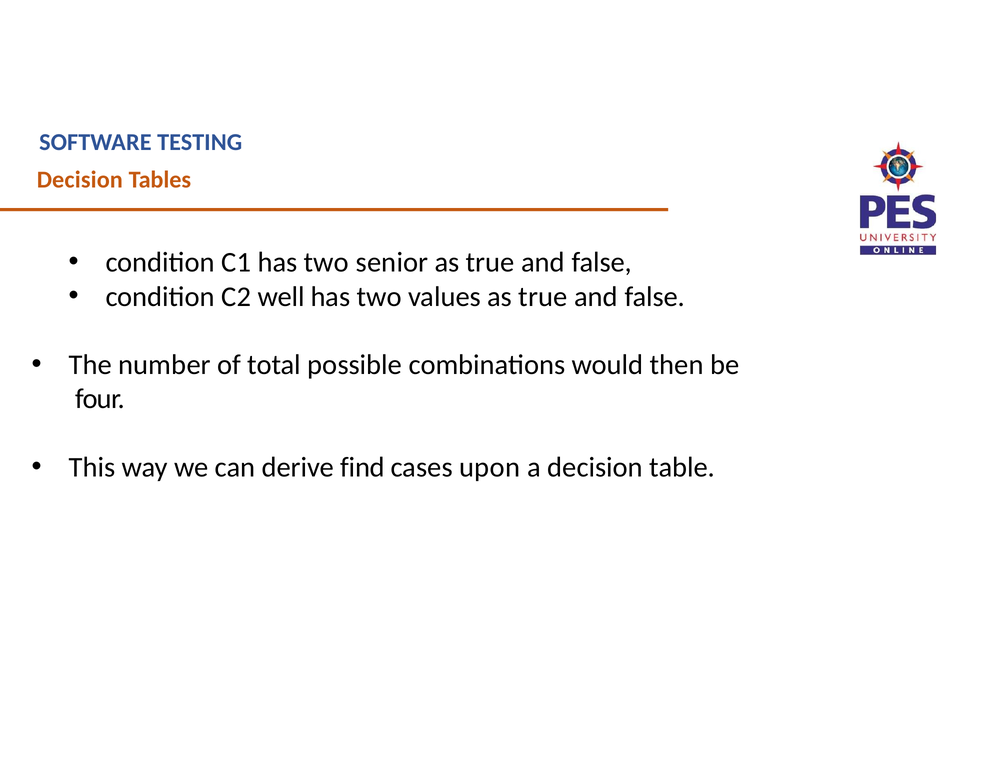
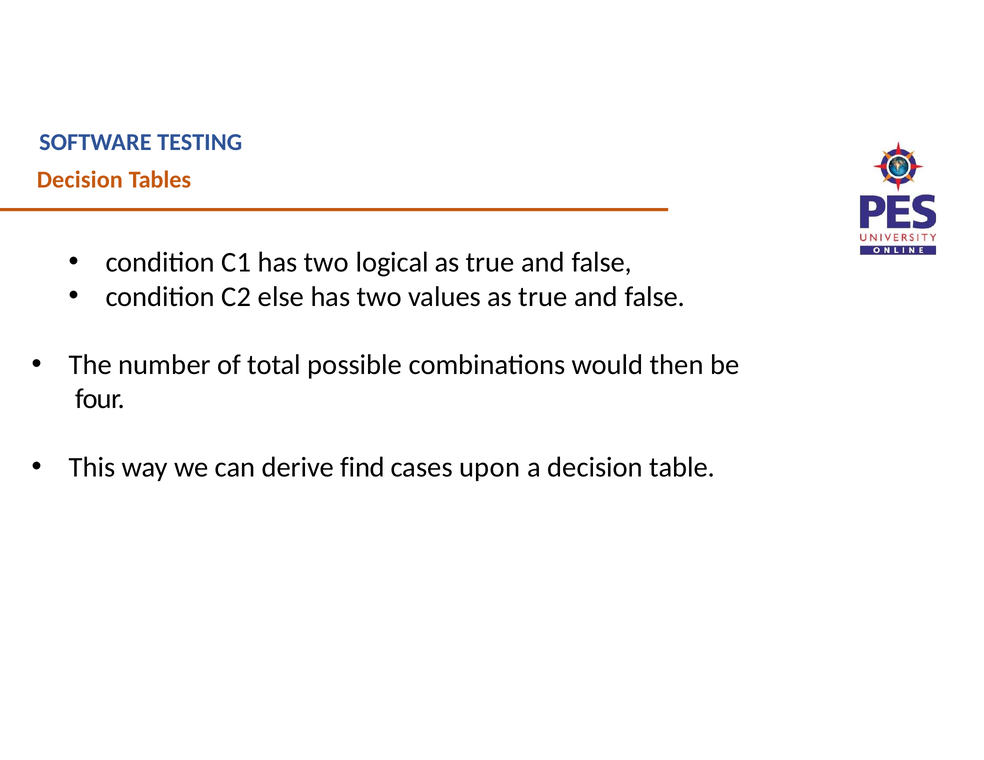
senior: senior -> logical
well: well -> else
